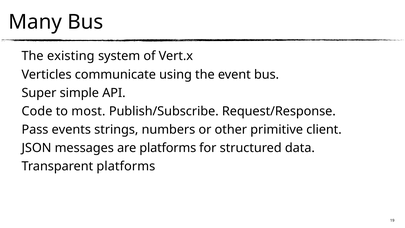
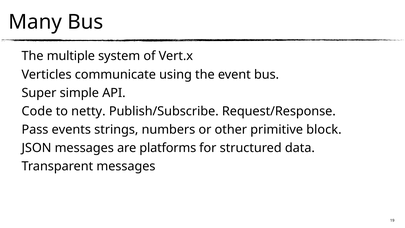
existing: existing -> multiple
most: most -> netty
client: client -> block
Transparent platforms: platforms -> messages
